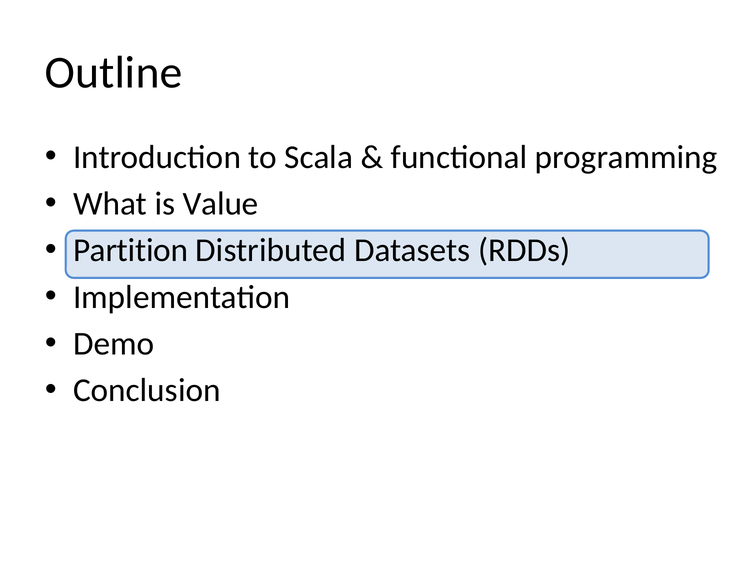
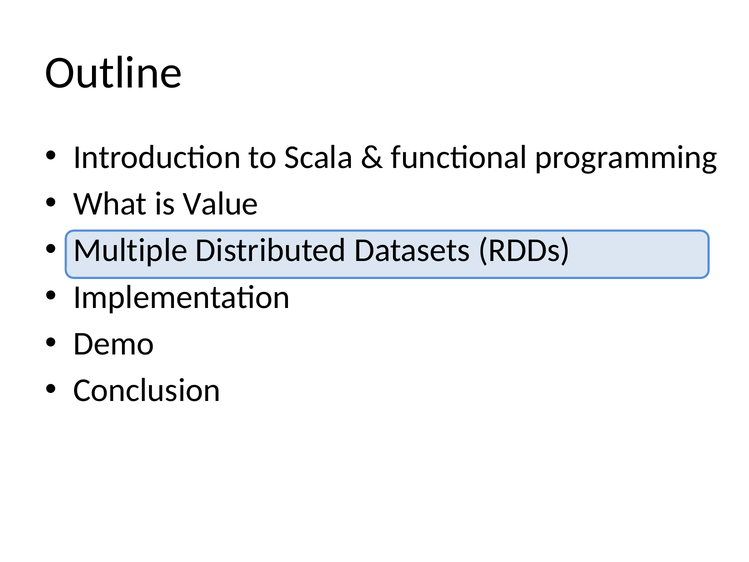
Partition: Partition -> Multiple
